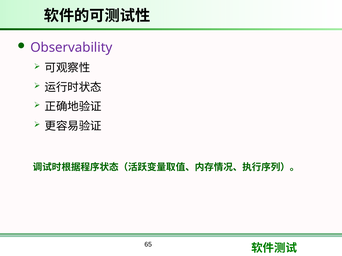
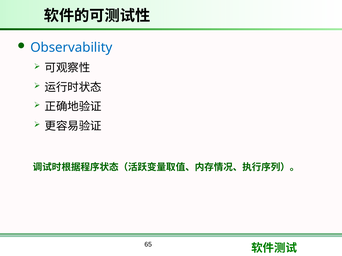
Observability colour: purple -> blue
